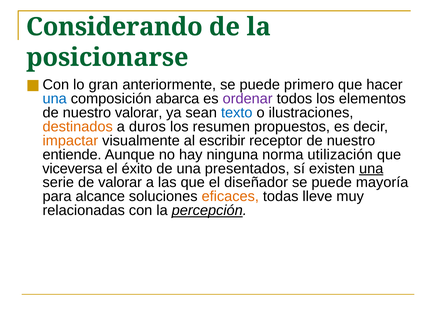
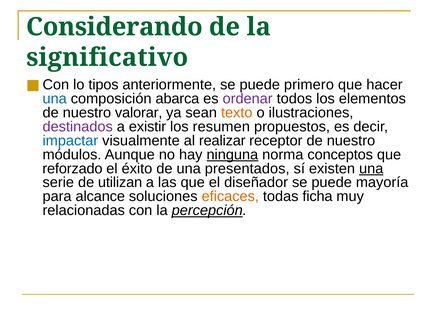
posicionarse: posicionarse -> significativo
gran: gran -> tipos
texto colour: blue -> orange
destinados colour: orange -> purple
duros: duros -> existir
impactar colour: orange -> blue
escribir: escribir -> realizar
entiende: entiende -> módulos
ninguna underline: none -> present
utilización: utilización -> conceptos
viceversa: viceversa -> reforzado
de valorar: valorar -> utilizan
lleve: lleve -> ficha
